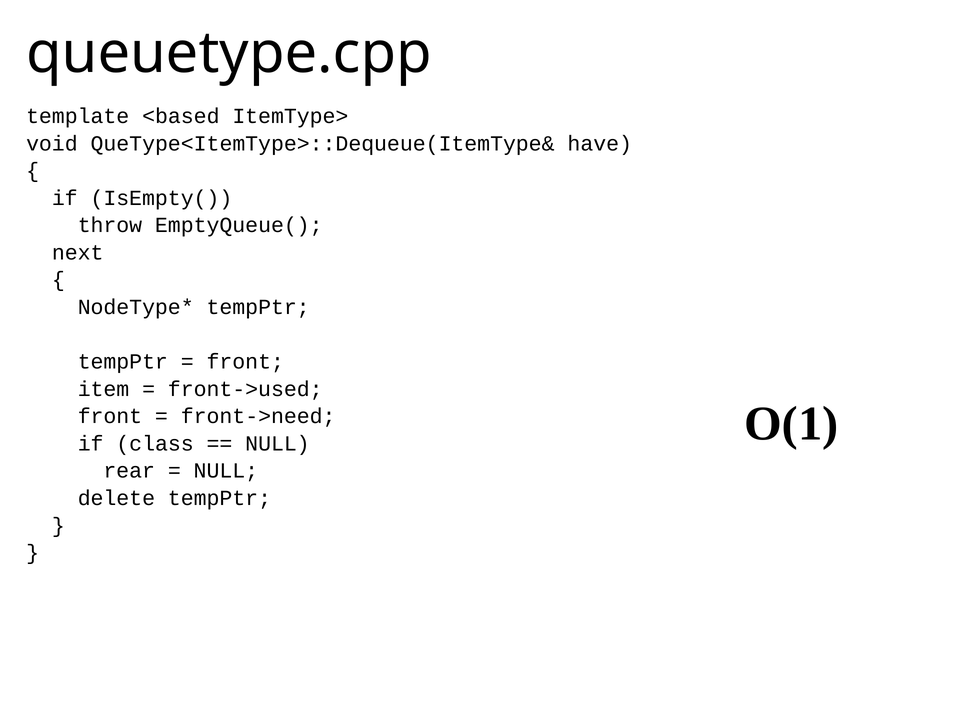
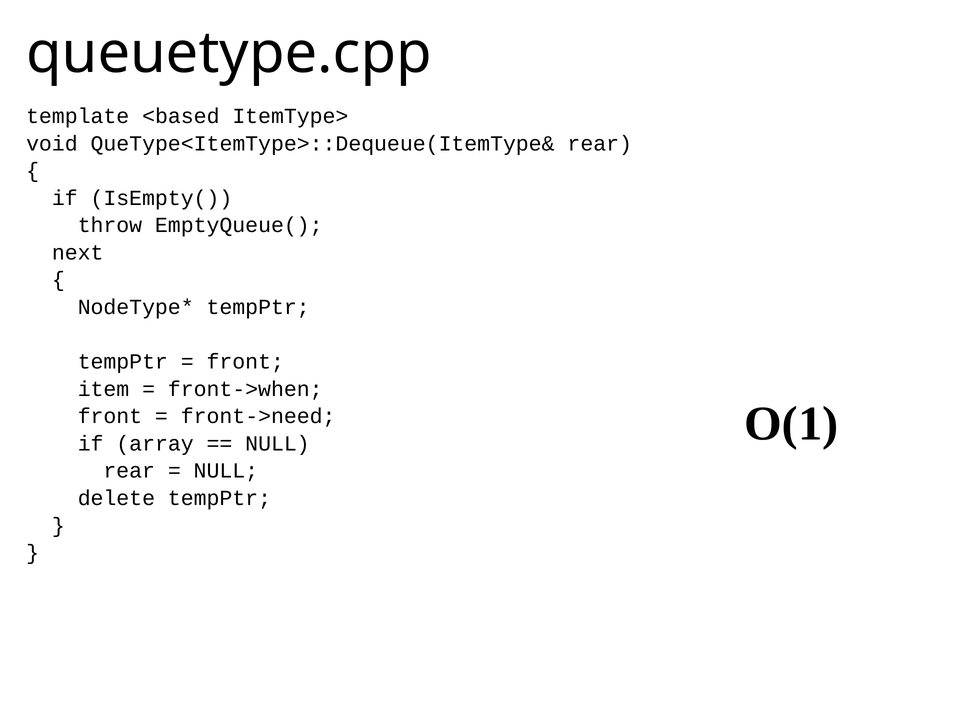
QueType<ItemType>::Dequeue(ItemType& have: have -> rear
front->used: front->used -> front->when
class: class -> array
